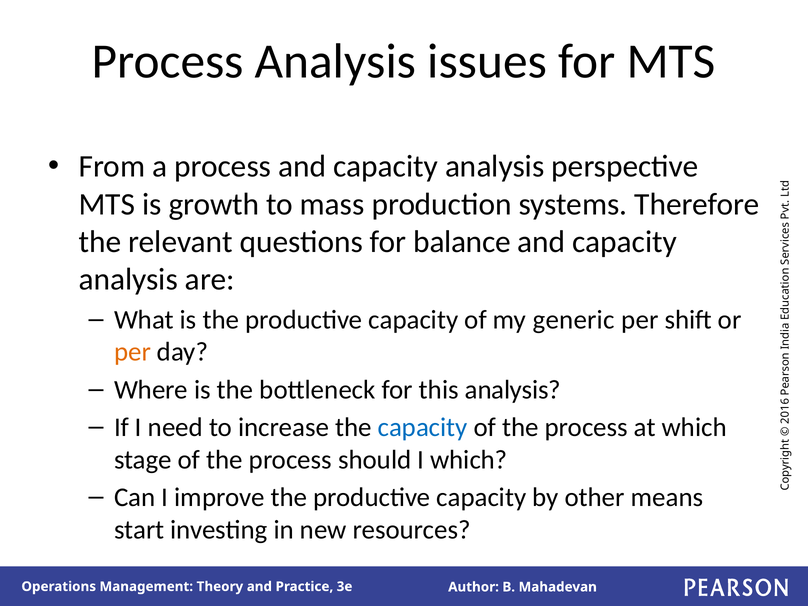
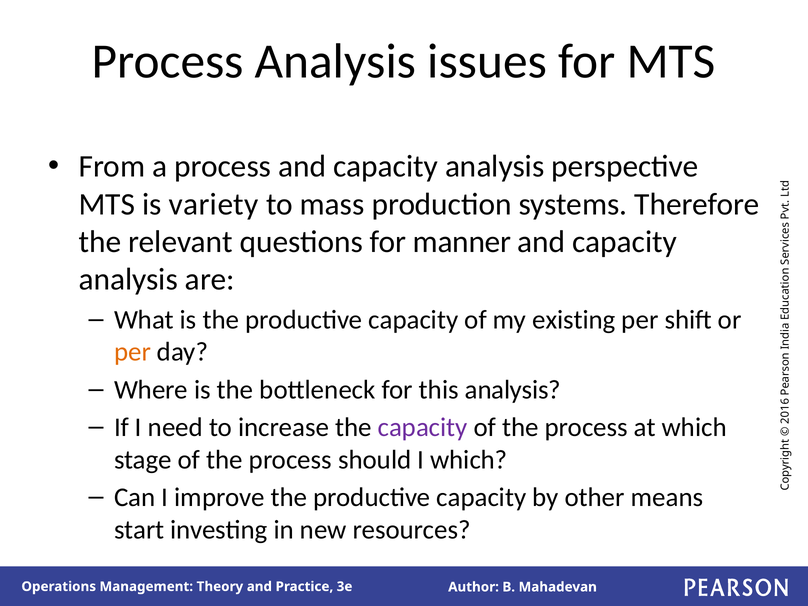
growth: growth -> variety
balance: balance -> manner
generic: generic -> existing
capacity at (423, 427) colour: blue -> purple
